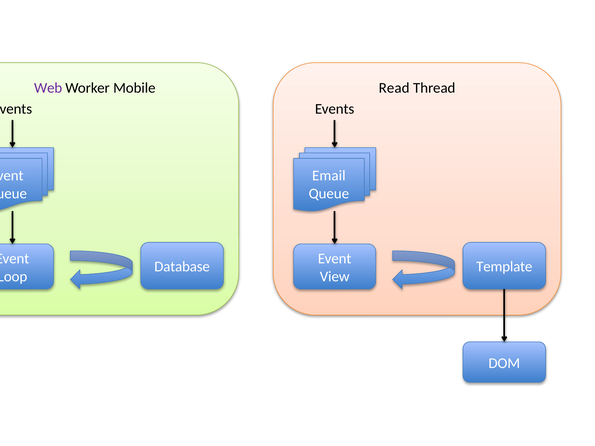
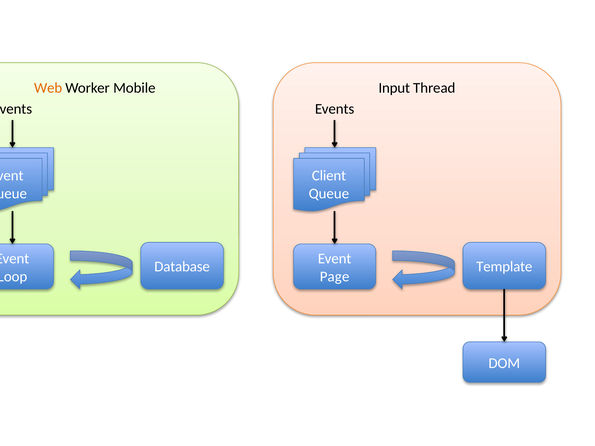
Web colour: purple -> orange
Read: Read -> Input
Email: Email -> Client
View: View -> Page
